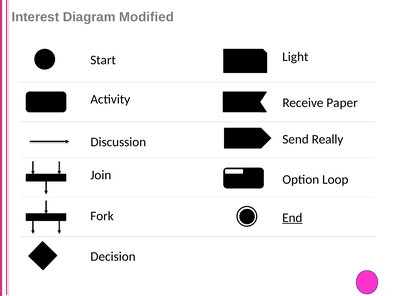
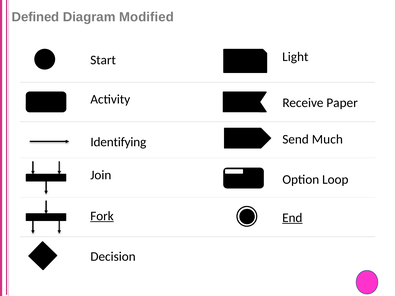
Interest: Interest -> Defined
Really: Really -> Much
Discussion: Discussion -> Identifying
Fork underline: none -> present
